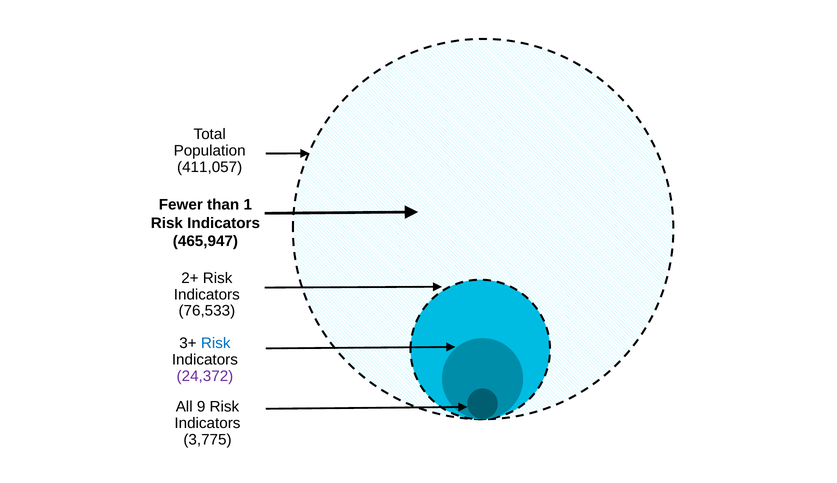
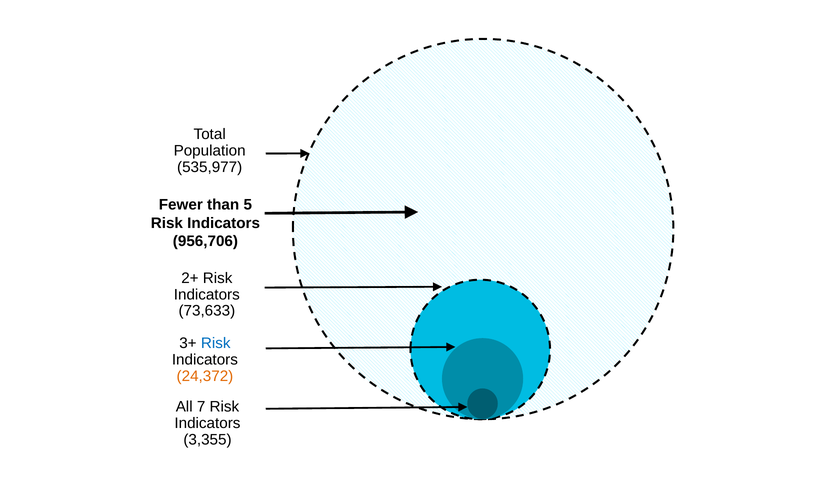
411,057: 411,057 -> 535,977
1: 1 -> 5
465,947: 465,947 -> 956,706
76,533: 76,533 -> 73,633
24,372 colour: purple -> orange
9: 9 -> 7
3,775: 3,775 -> 3,355
